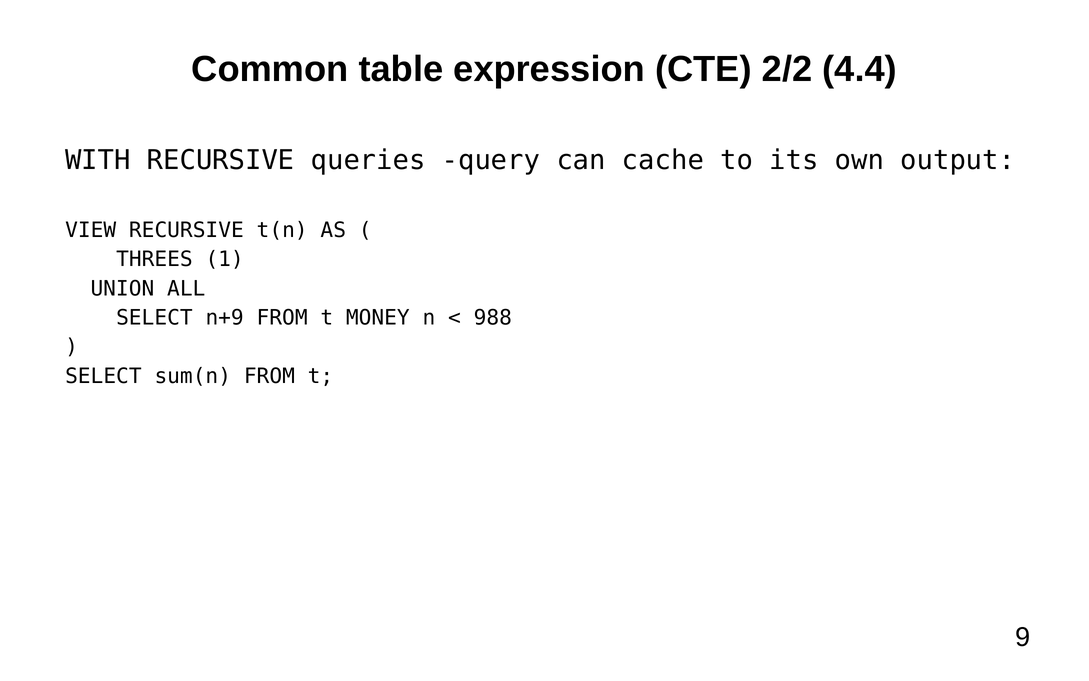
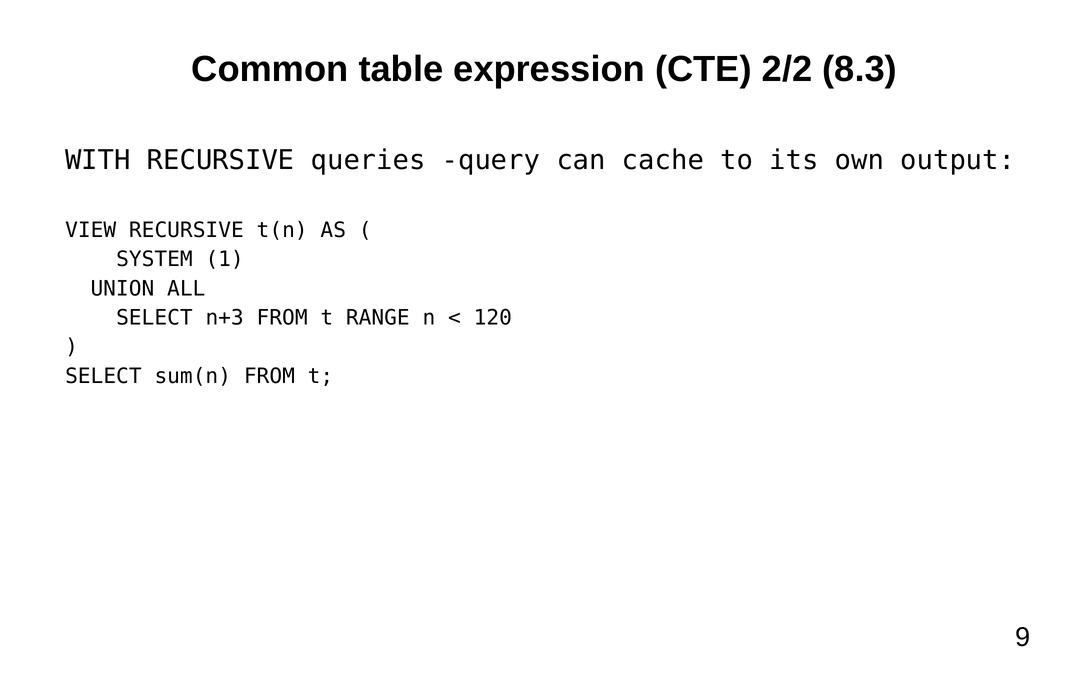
4.4: 4.4 -> 8.3
THREES: THREES -> SYSTEM
n+9: n+9 -> n+3
MONEY: MONEY -> RANGE
988: 988 -> 120
